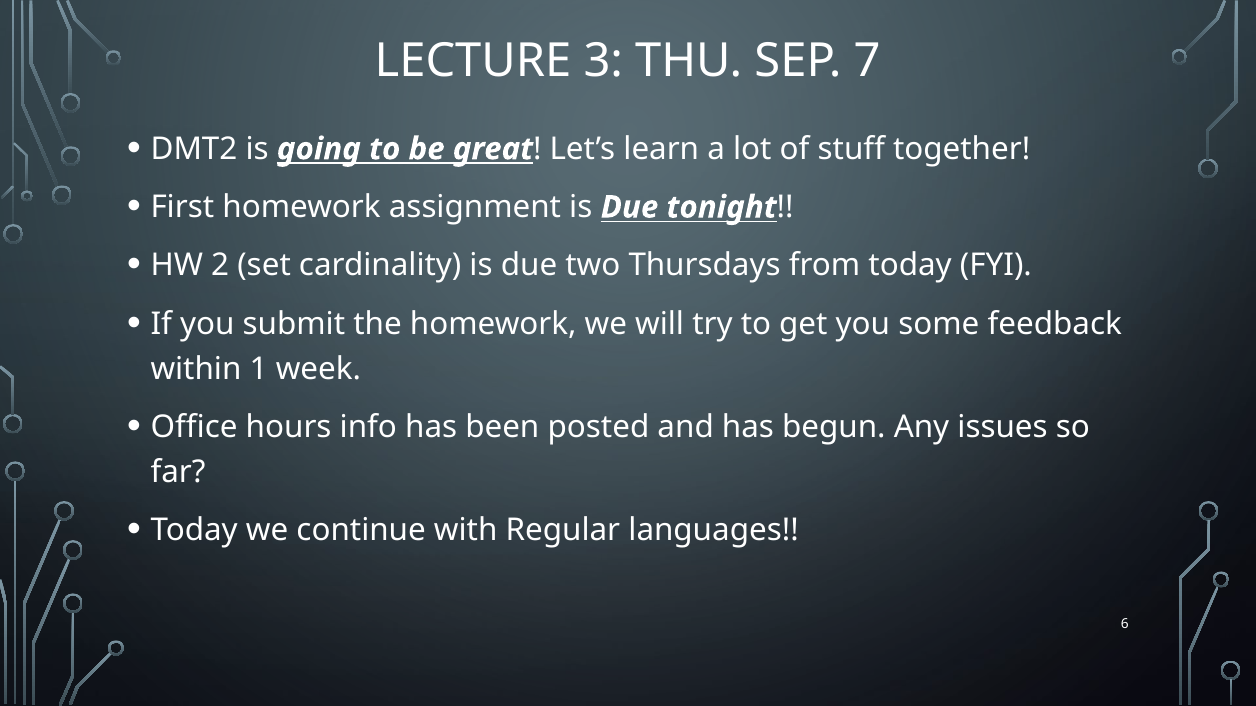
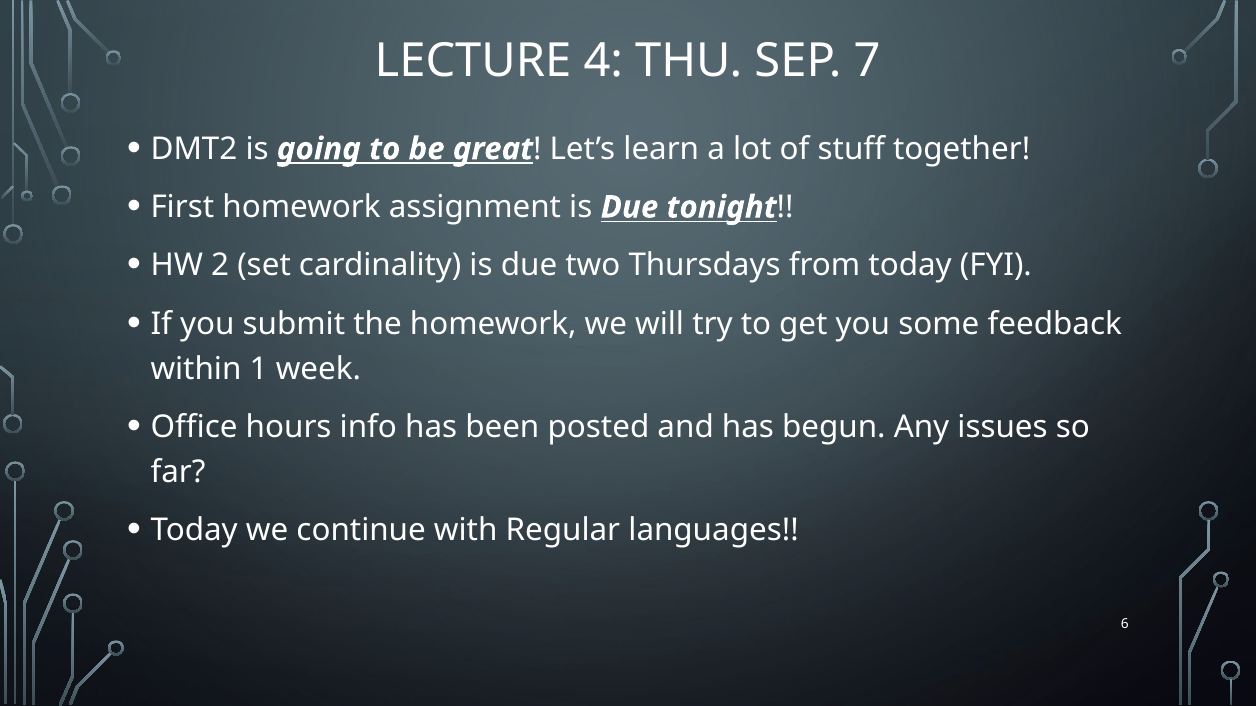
3: 3 -> 4
